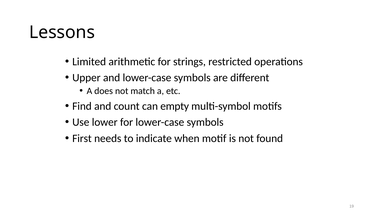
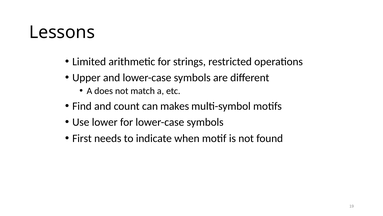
empty: empty -> makes
